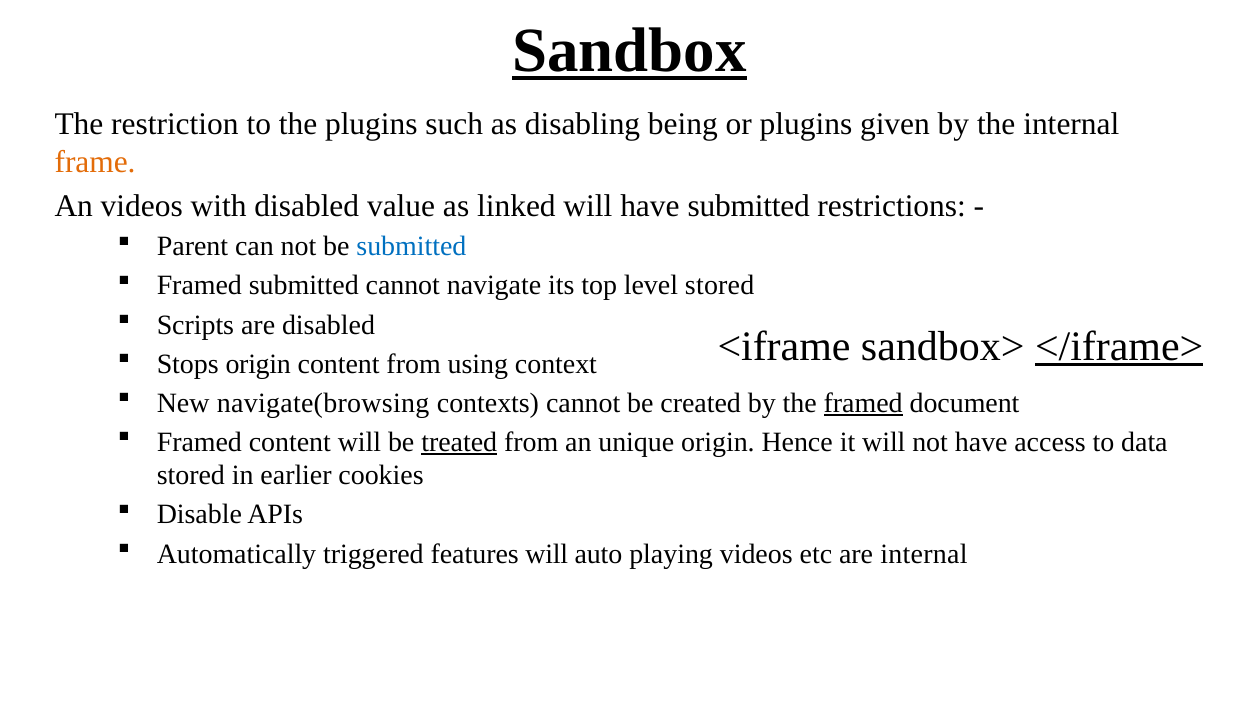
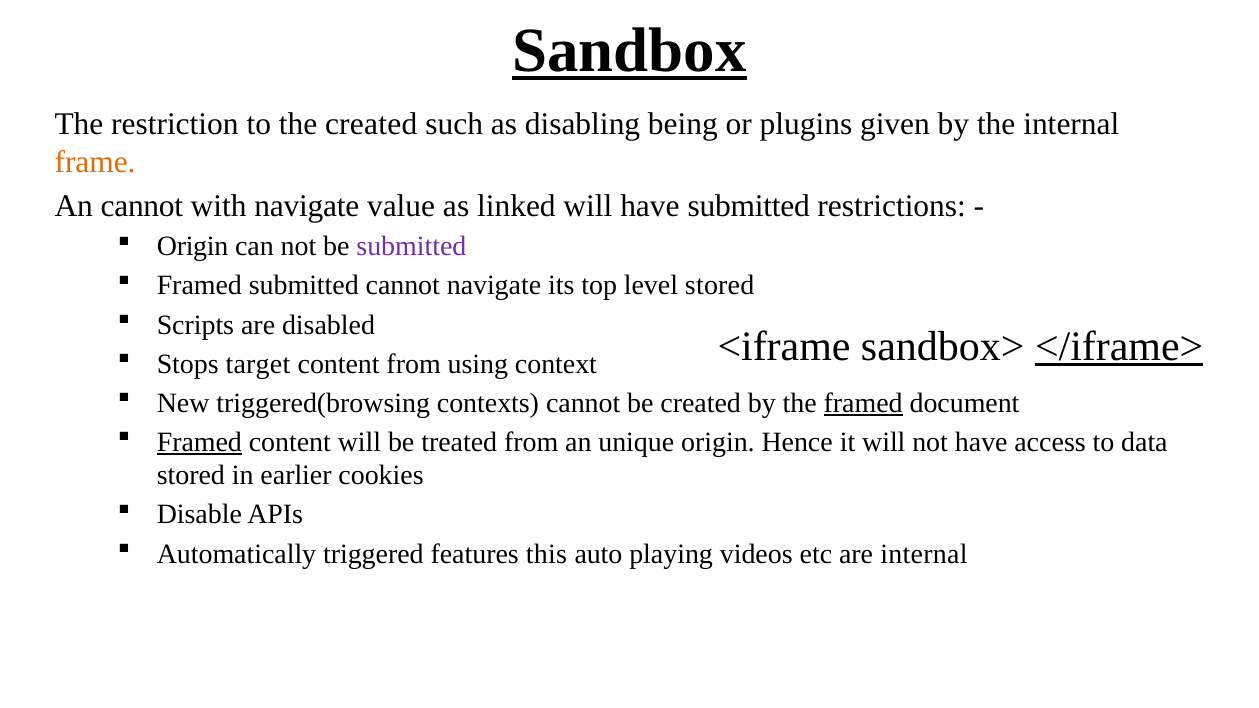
the plugins: plugins -> created
An videos: videos -> cannot
with disabled: disabled -> navigate
Parent at (192, 247): Parent -> Origin
submitted at (411, 247) colour: blue -> purple
Stops origin: origin -> target
navigate(browsing: navigate(browsing -> triggered(browsing
Framed at (199, 442) underline: none -> present
treated underline: present -> none
features will: will -> this
